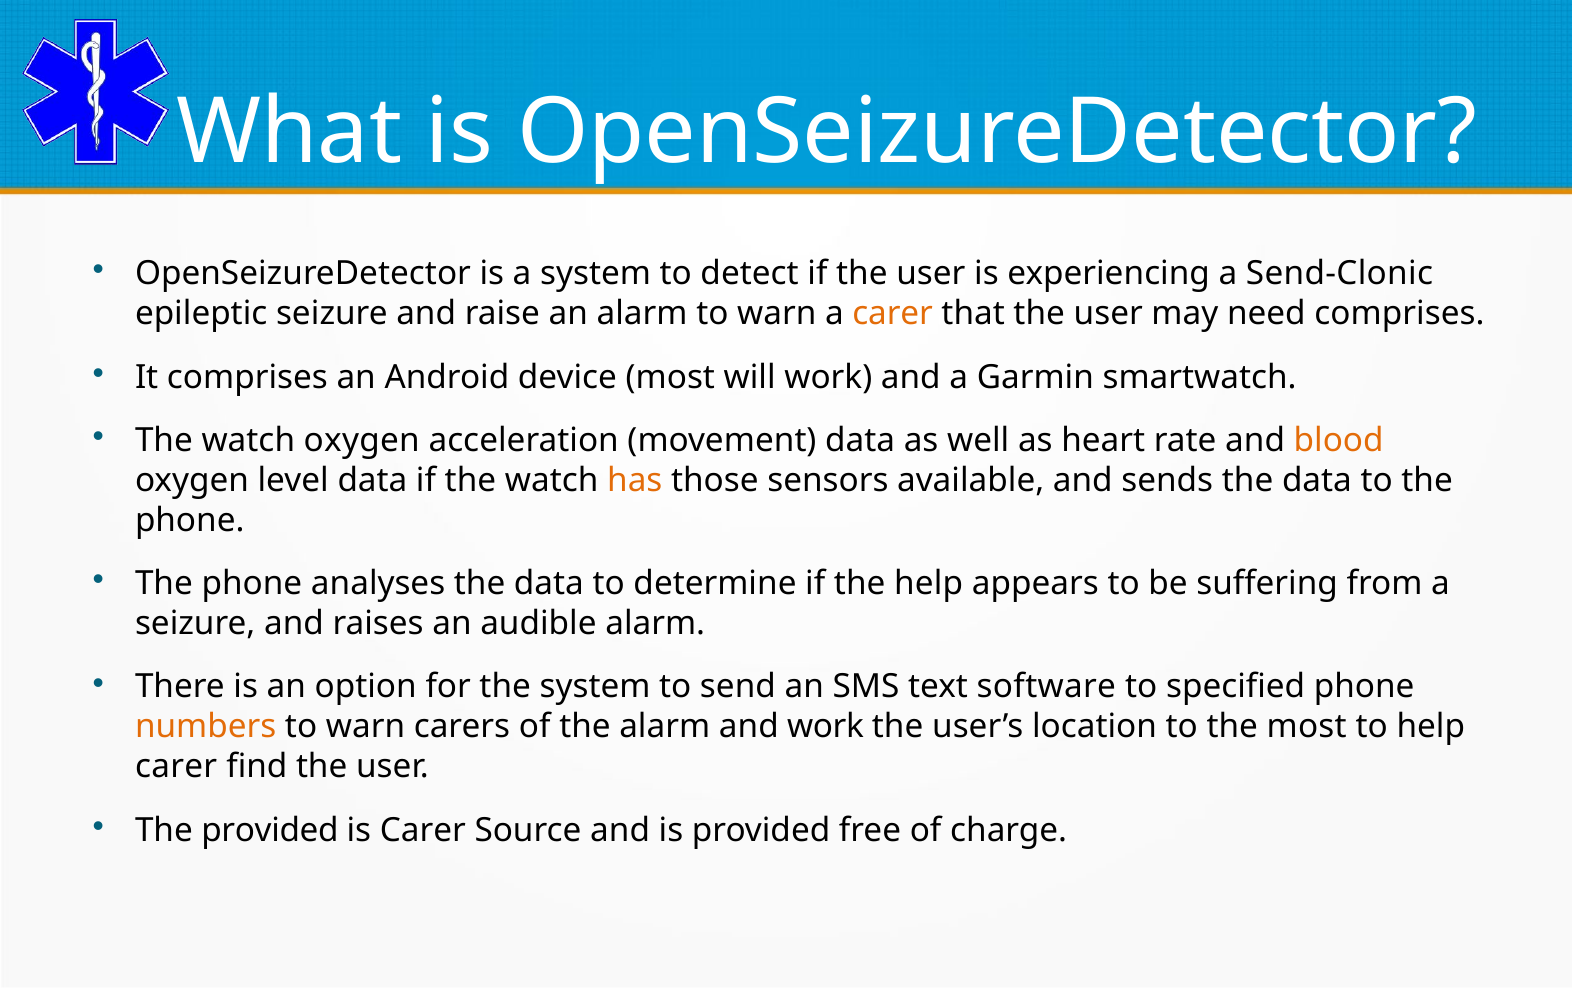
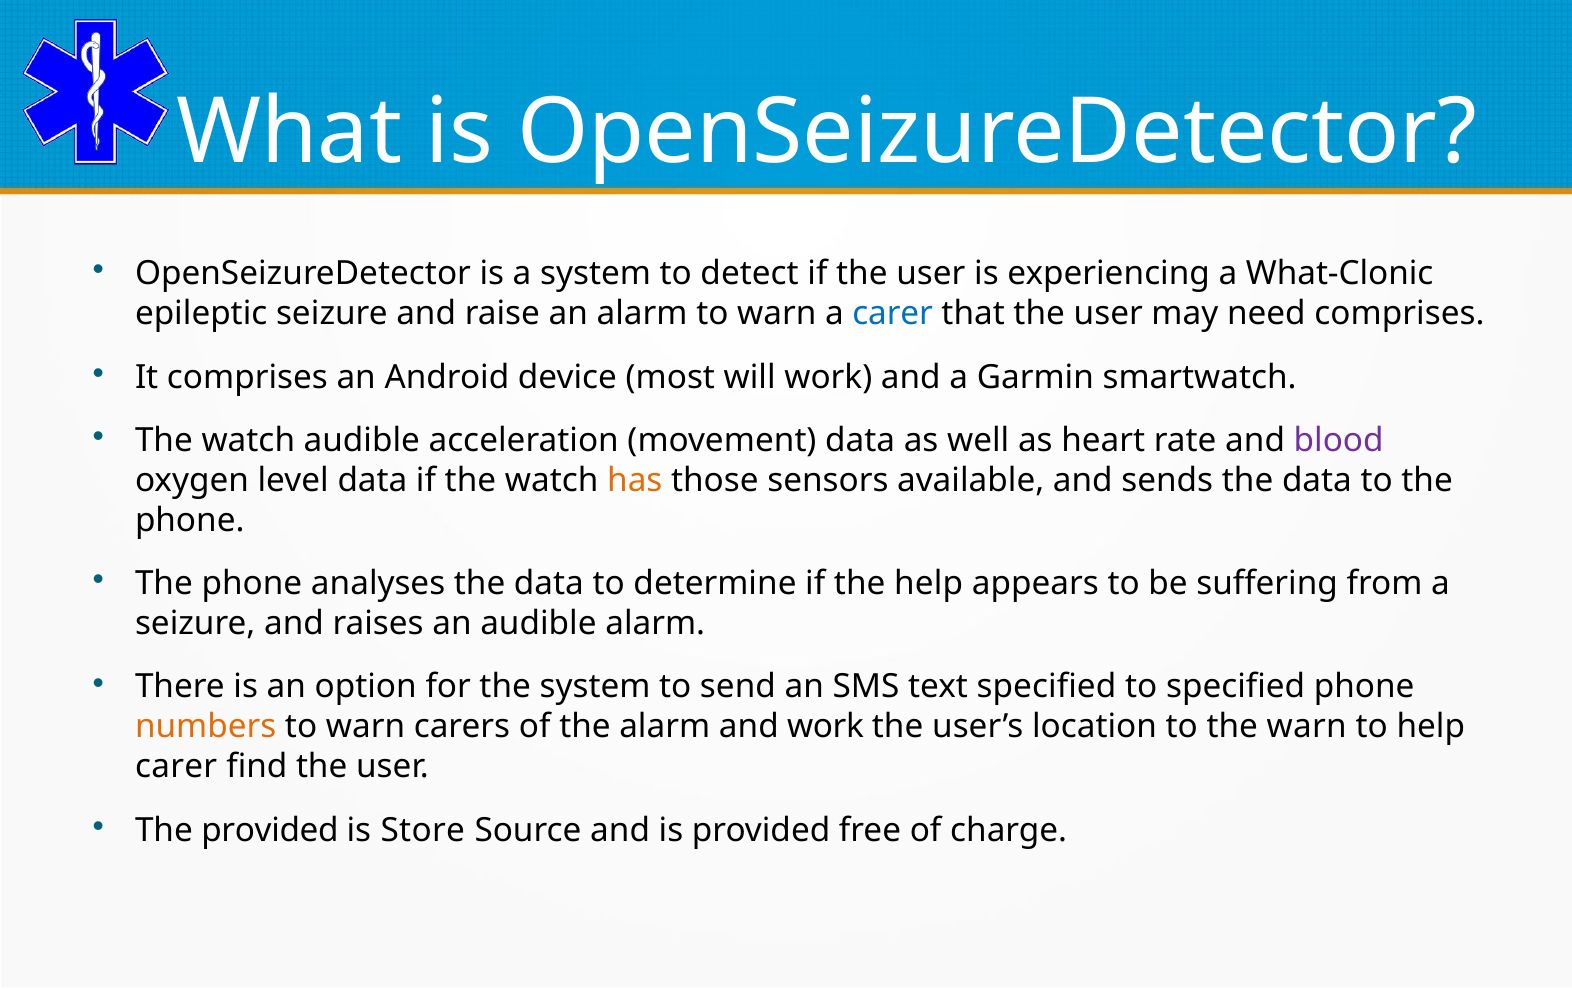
Send-Clonic: Send-Clonic -> What-Clonic
carer at (893, 314) colour: orange -> blue
watch oxygen: oxygen -> audible
blood colour: orange -> purple
text software: software -> specified
the most: most -> warn
is Carer: Carer -> Store
